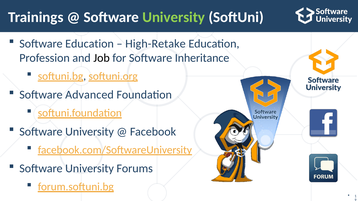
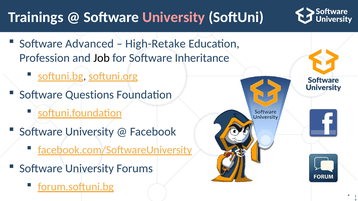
University at (174, 17) colour: light green -> pink
Software Education: Education -> Advanced
Advanced: Advanced -> Questions
